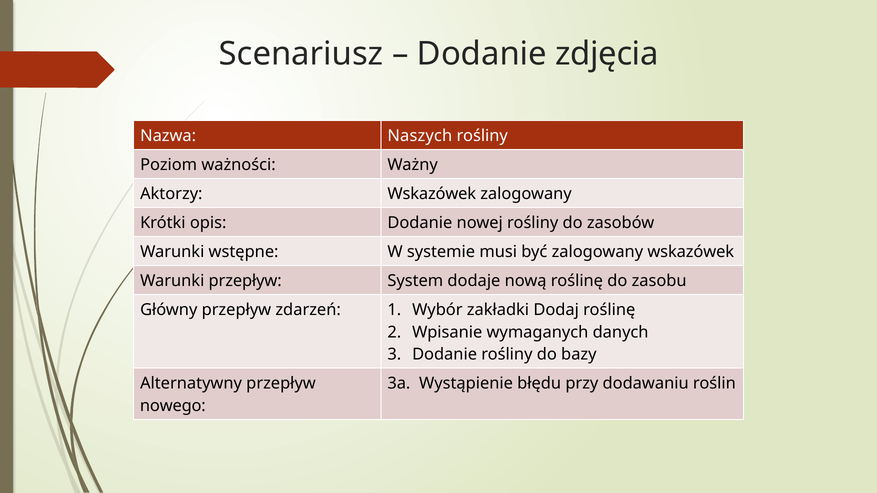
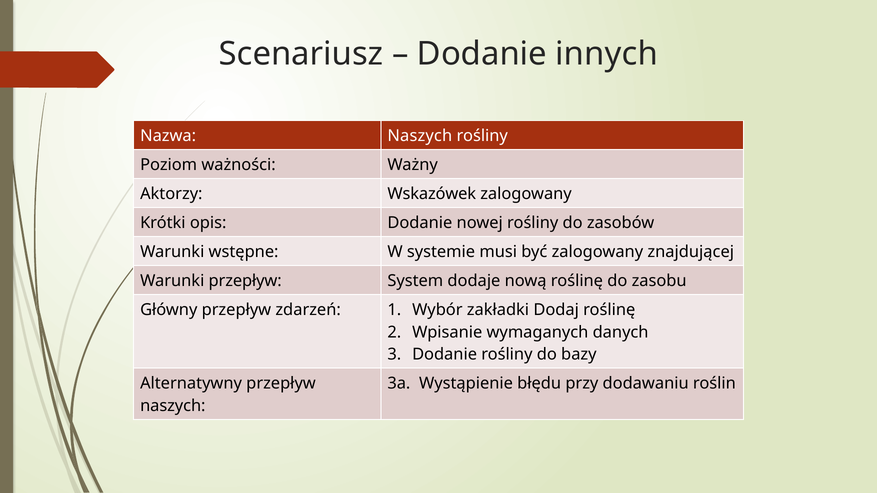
zdjęcia: zdjęcia -> innych
zalogowany wskazówek: wskazówek -> znajdującej
nowego at (173, 406): nowego -> naszych
